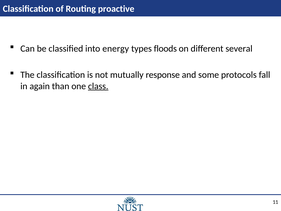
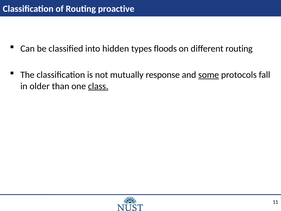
energy: energy -> hidden
different several: several -> routing
some underline: none -> present
again: again -> older
